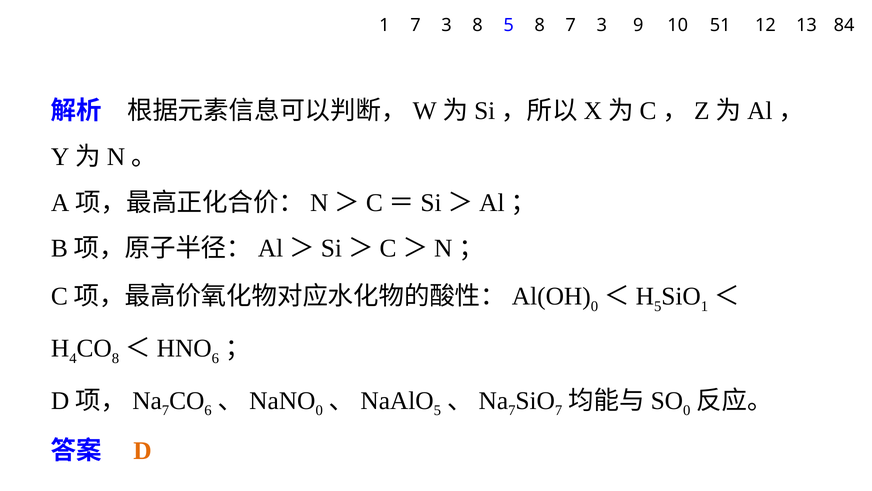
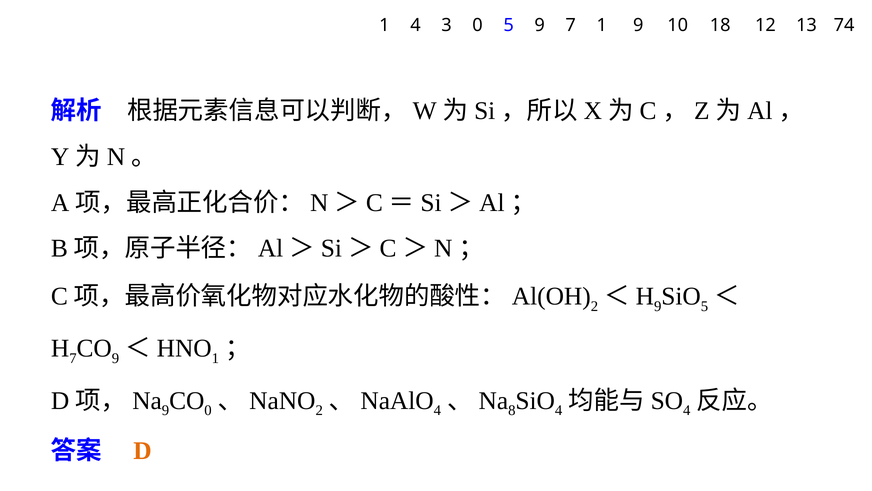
1 7: 7 -> 4
3 8: 8 -> 0
5 8: 8 -> 9
3 at (602, 25): 3 -> 1
51: 51 -> 18
84: 84 -> 74
0 at (594, 306): 0 -> 2
5 at (658, 306): 5 -> 9
1 at (704, 306): 1 -> 5
4 at (73, 358): 4 -> 7
8 at (115, 358): 8 -> 9
6 at (215, 358): 6 -> 1
7 at (166, 410): 7 -> 9
6 at (208, 410): 6 -> 0
0 at (319, 410): 0 -> 2
5 at (437, 410): 5 -> 4
7 at (512, 410): 7 -> 8
7 at (559, 410): 7 -> 4
0 at (687, 410): 0 -> 4
